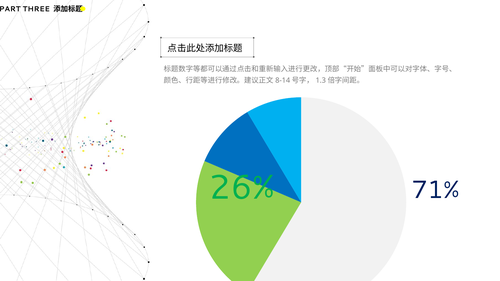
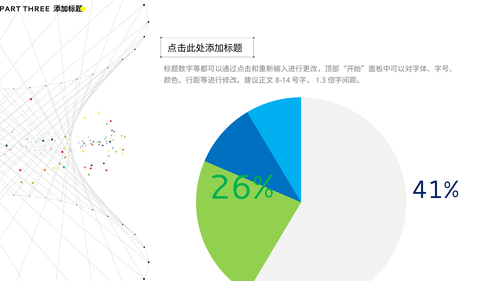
71%: 71% -> 41%
